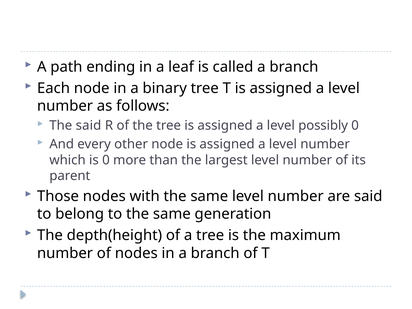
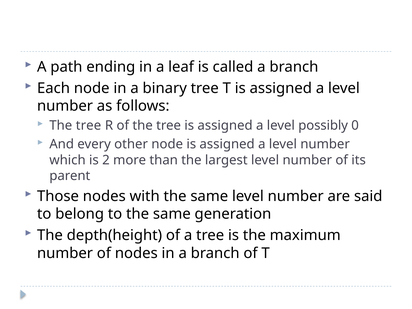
said at (89, 126): said -> tree
is 0: 0 -> 2
